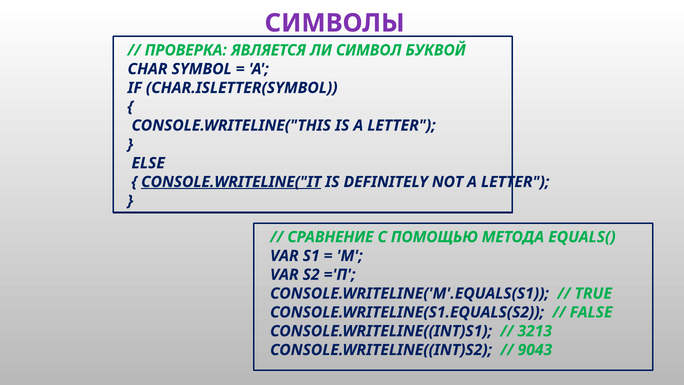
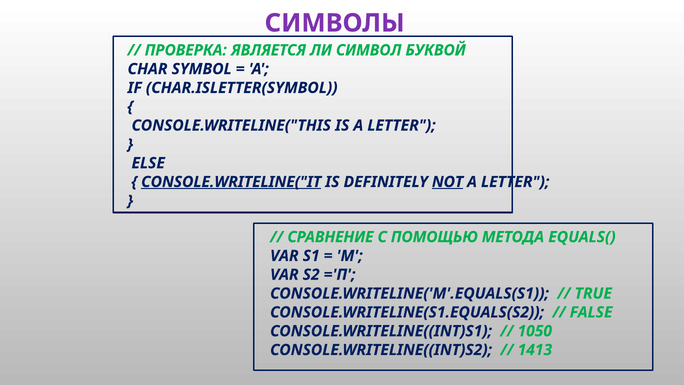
NOT underline: none -> present
3213: 3213 -> 1050
9043: 9043 -> 1413
